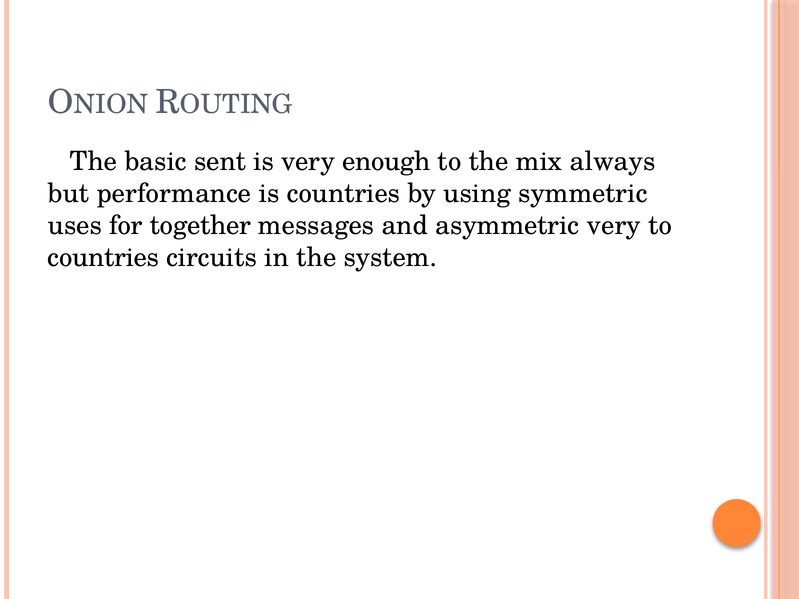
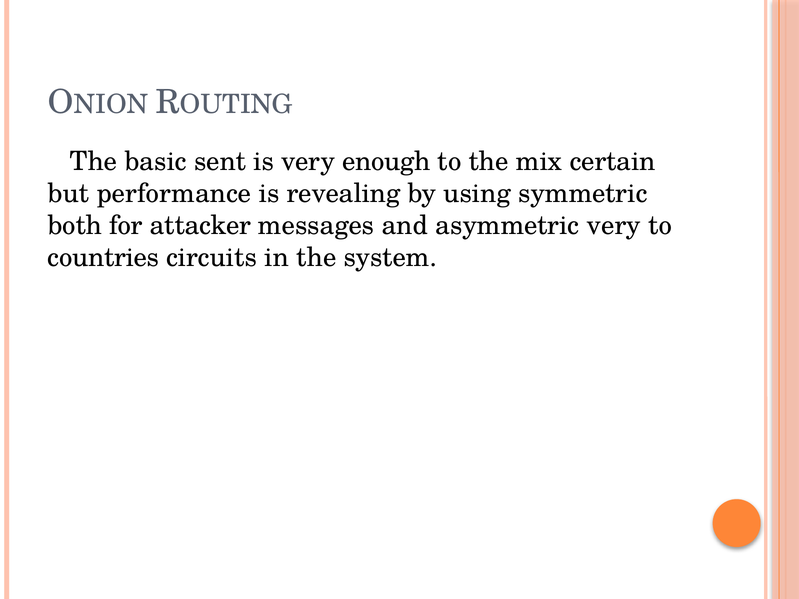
always: always -> certain
is countries: countries -> revealing
uses: uses -> both
together: together -> attacker
